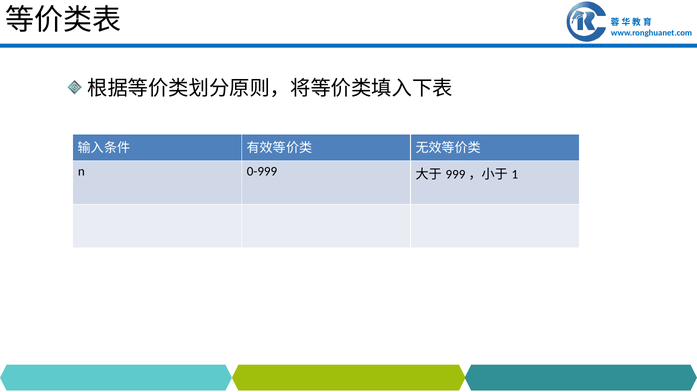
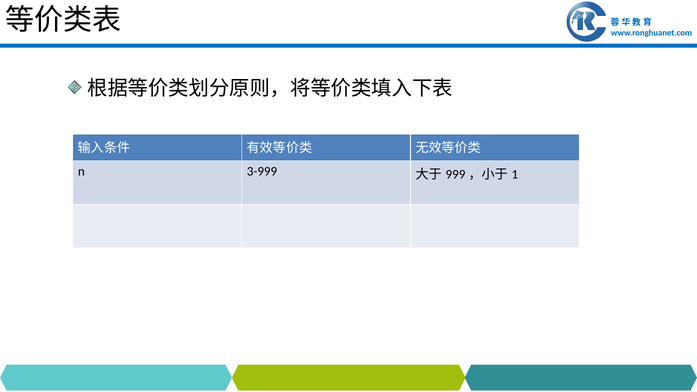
0-999: 0-999 -> 3-999
